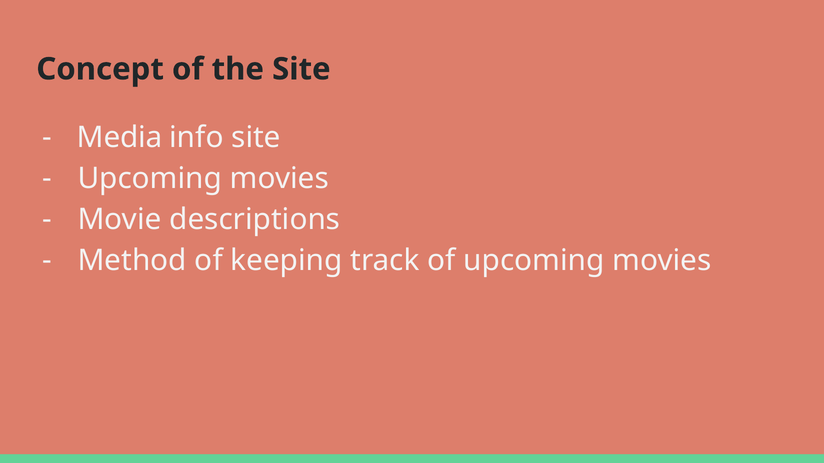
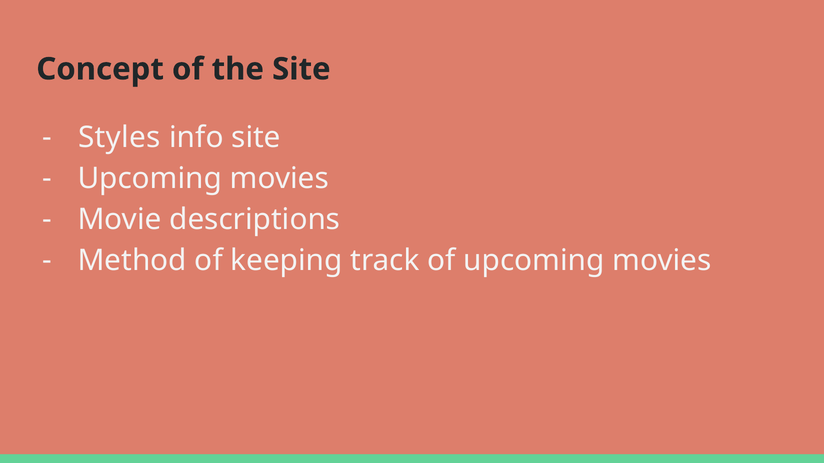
Media: Media -> Styles
